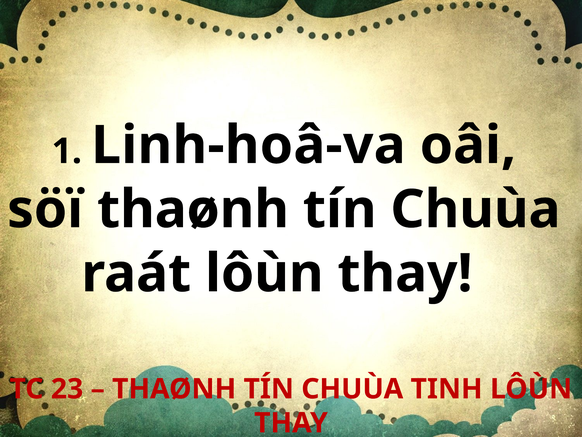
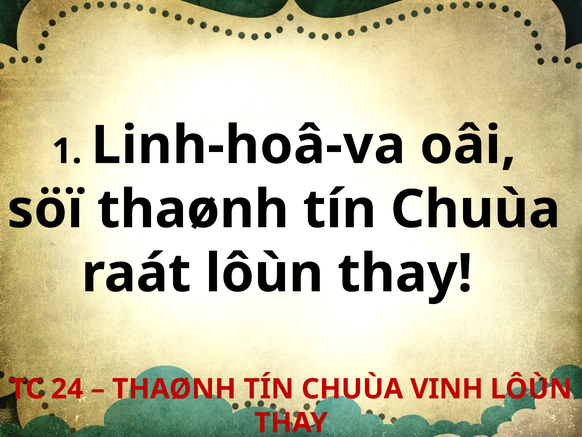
23: 23 -> 24
TINH: TINH -> VINH
